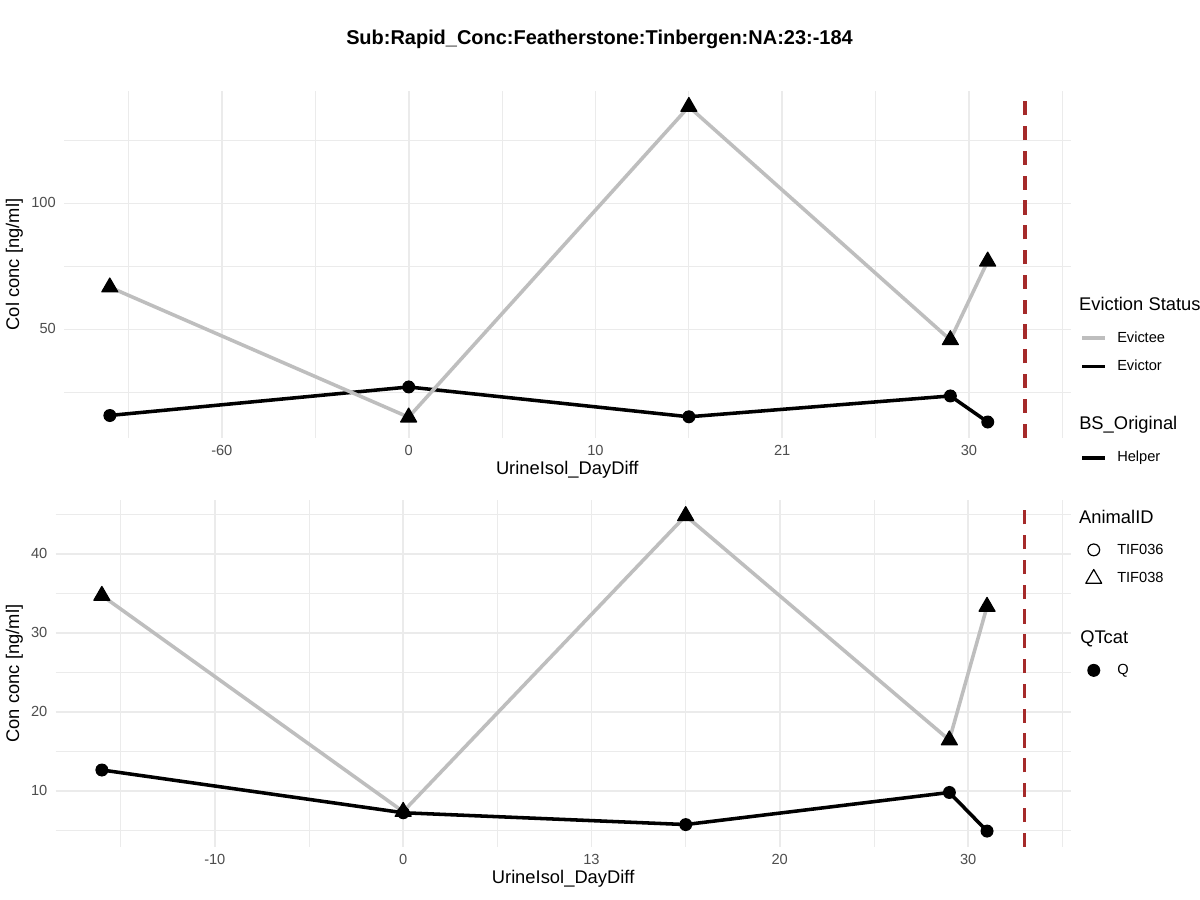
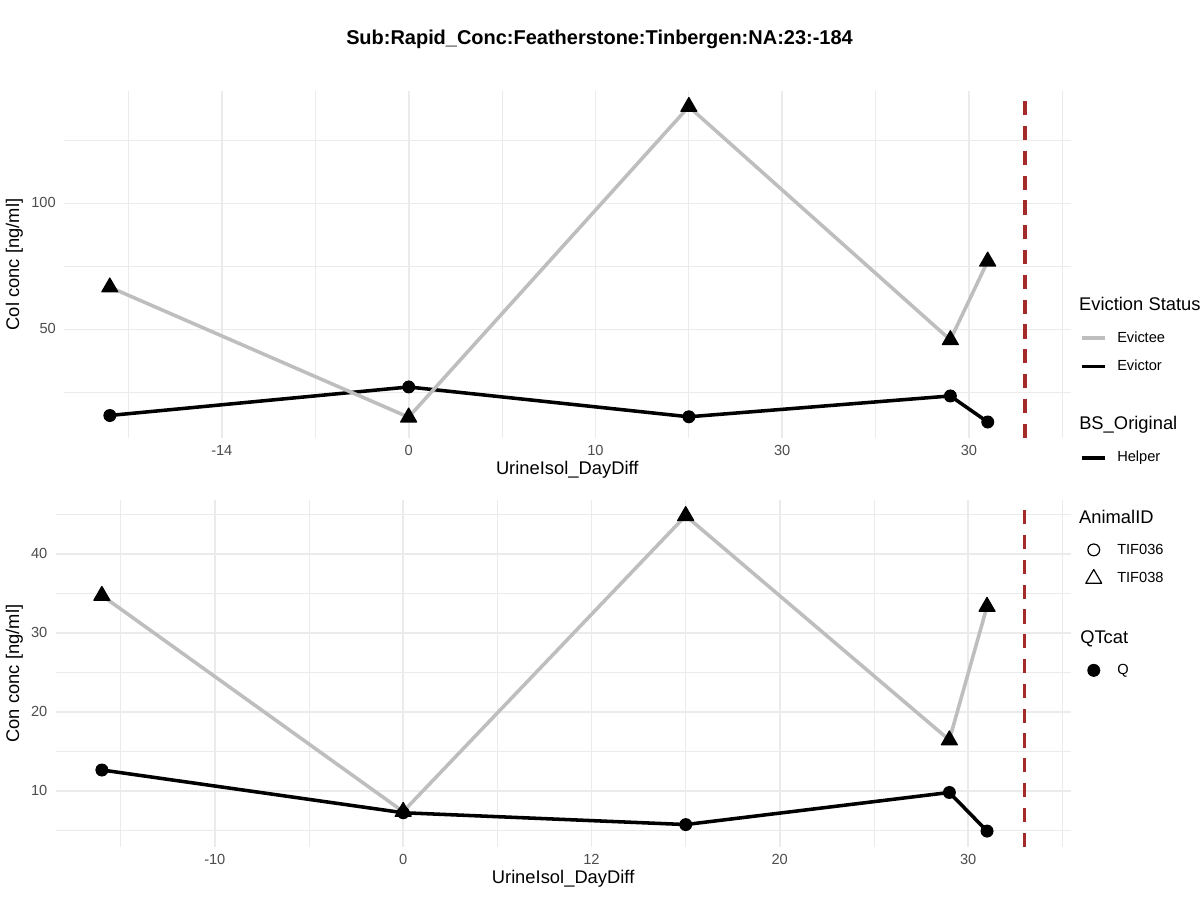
-60: -60 -> -14
10 21: 21 -> 30
13: 13 -> 12
